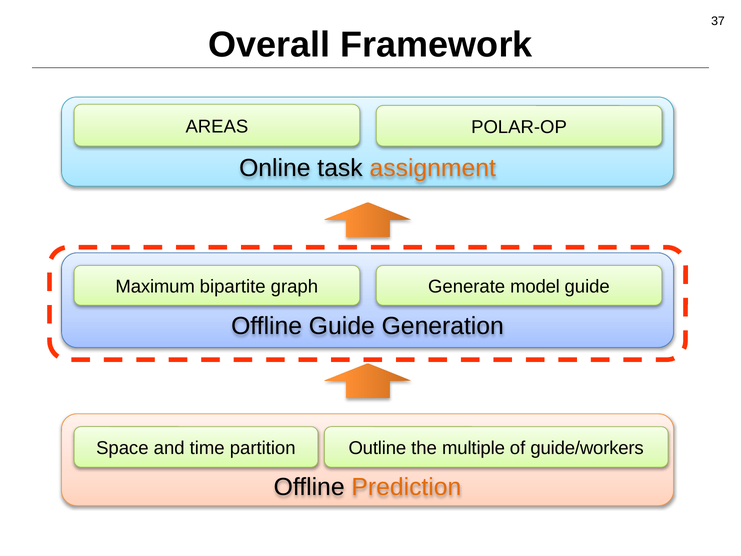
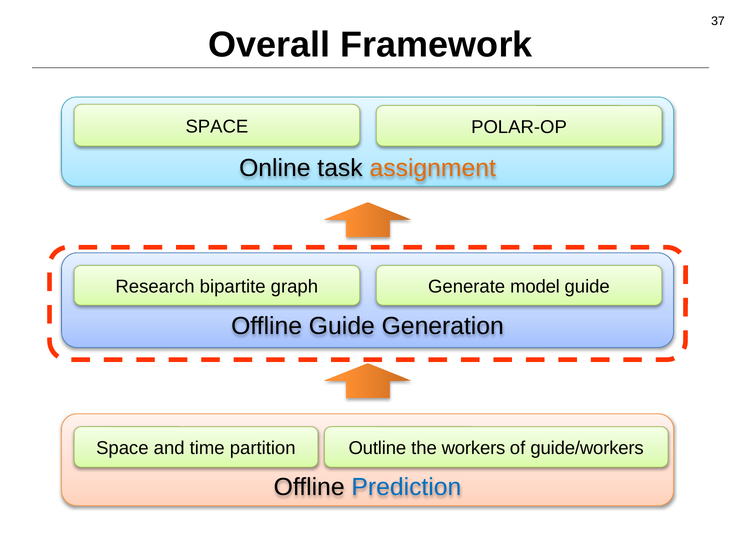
AREAS at (217, 126): AREAS -> SPACE
Maximum: Maximum -> Research
multiple: multiple -> workers
Prediction colour: orange -> blue
